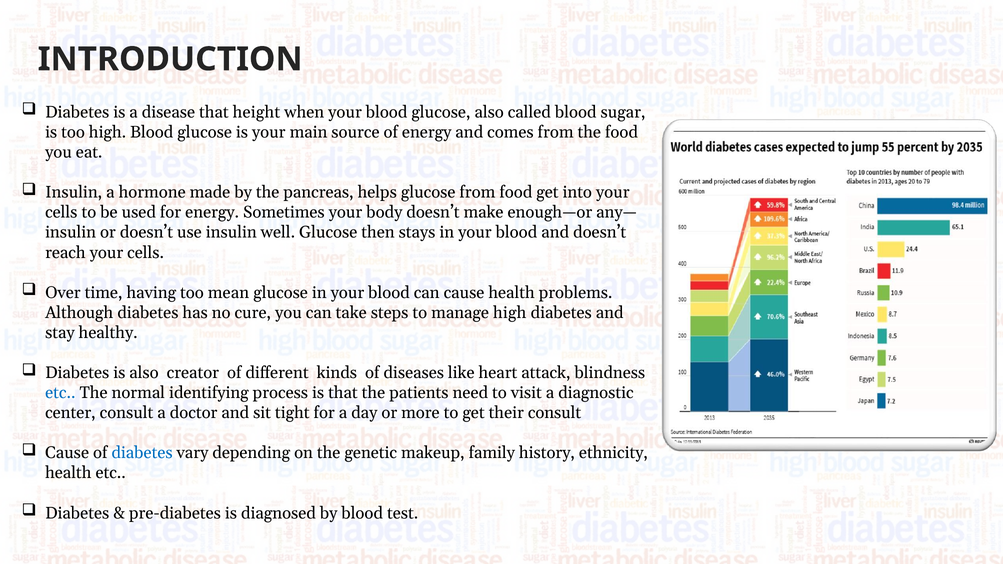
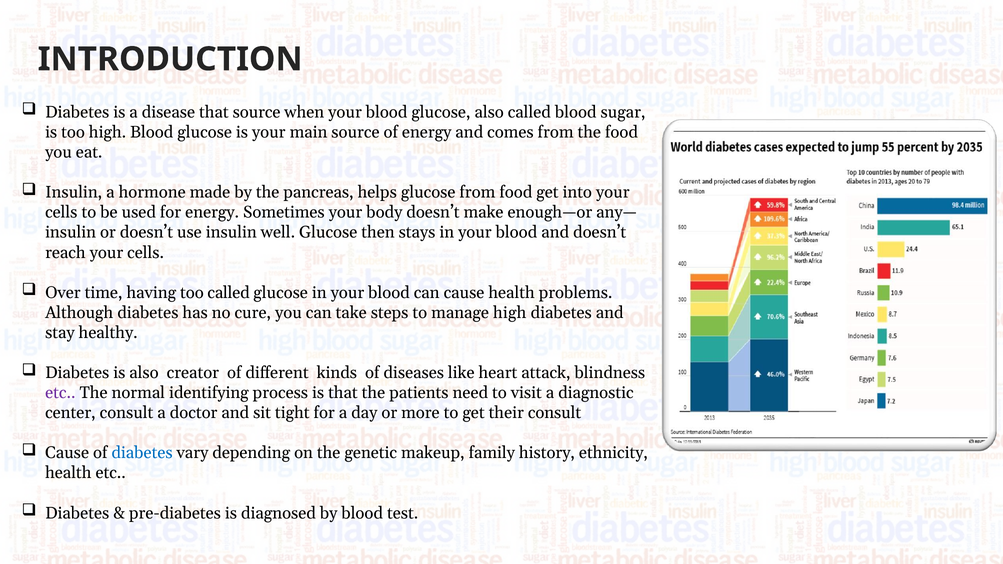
that height: height -> source
too mean: mean -> called
etc at (60, 393) colour: blue -> purple
